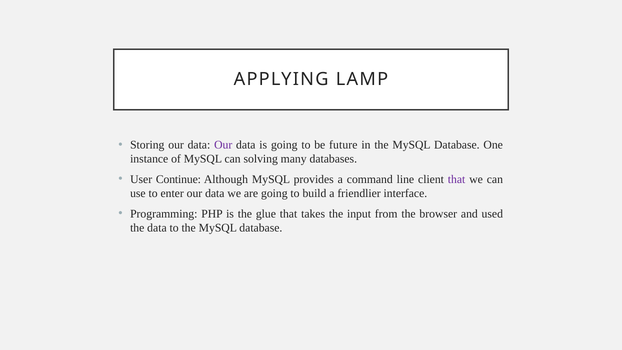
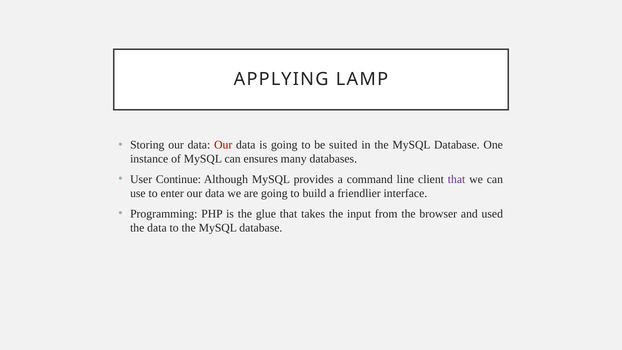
Our at (223, 145) colour: purple -> red
future: future -> suited
solving: solving -> ensures
